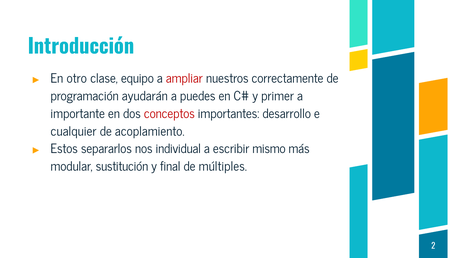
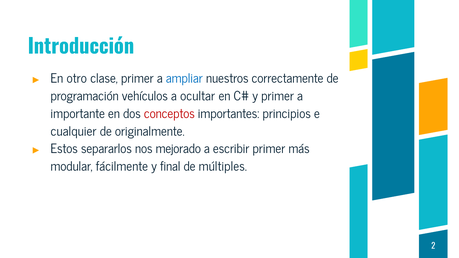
clase equipo: equipo -> primer
ampliar colour: red -> blue
ayudarán: ayudarán -> vehículos
puedes: puedes -> ocultar
desarrollo: desarrollo -> principios
acoplamiento: acoplamiento -> originalmente
individual: individual -> mejorado
escribir mismo: mismo -> primer
sustitución: sustitución -> fácilmente
